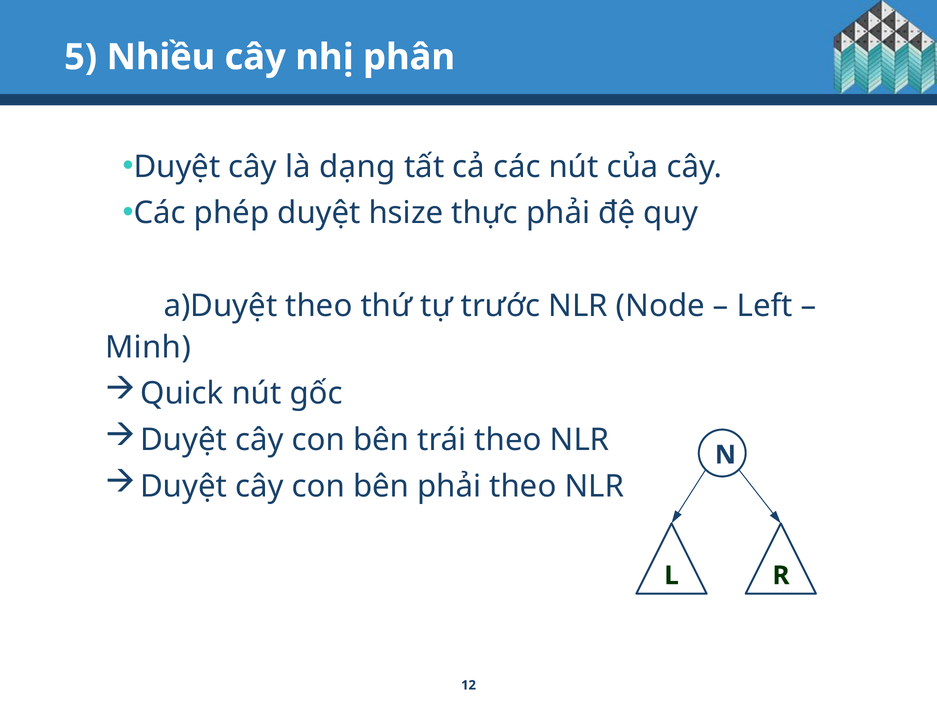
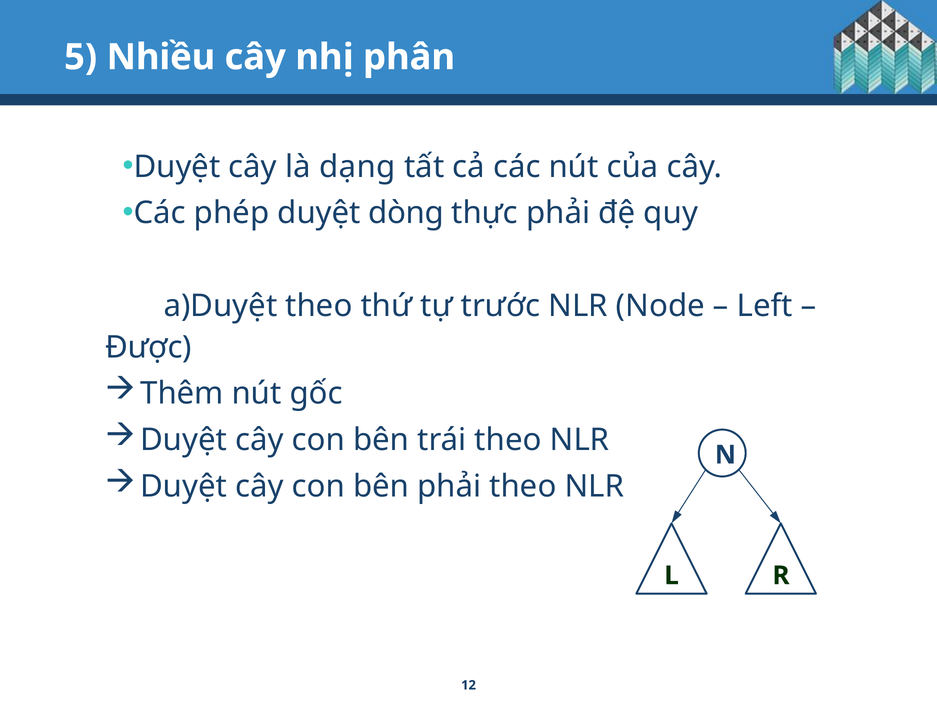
hsize: hsize -> dòng
Minh: Minh -> Được
Quick: Quick -> Thêm
